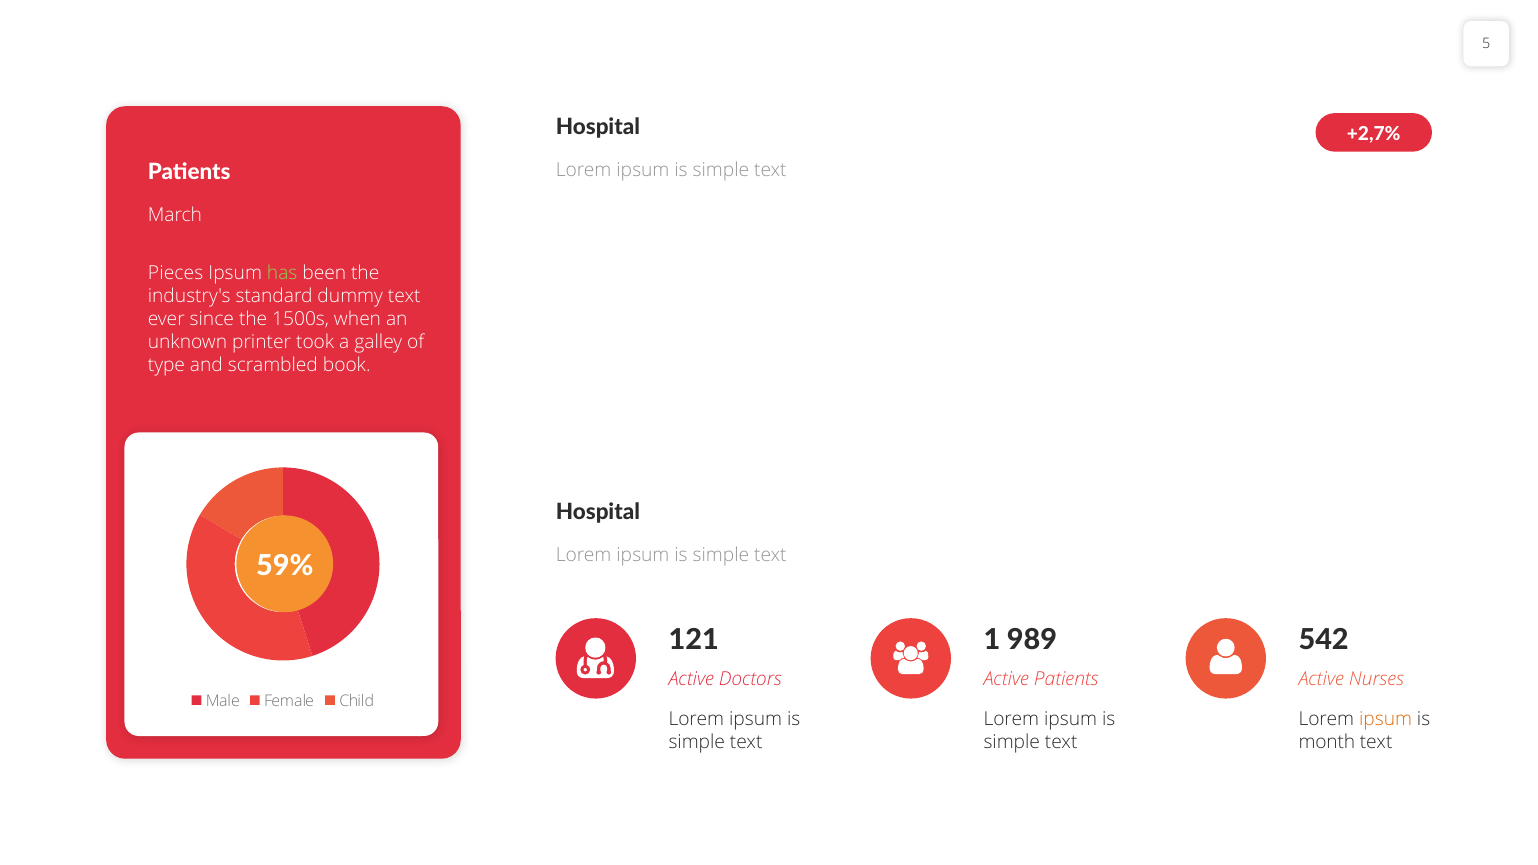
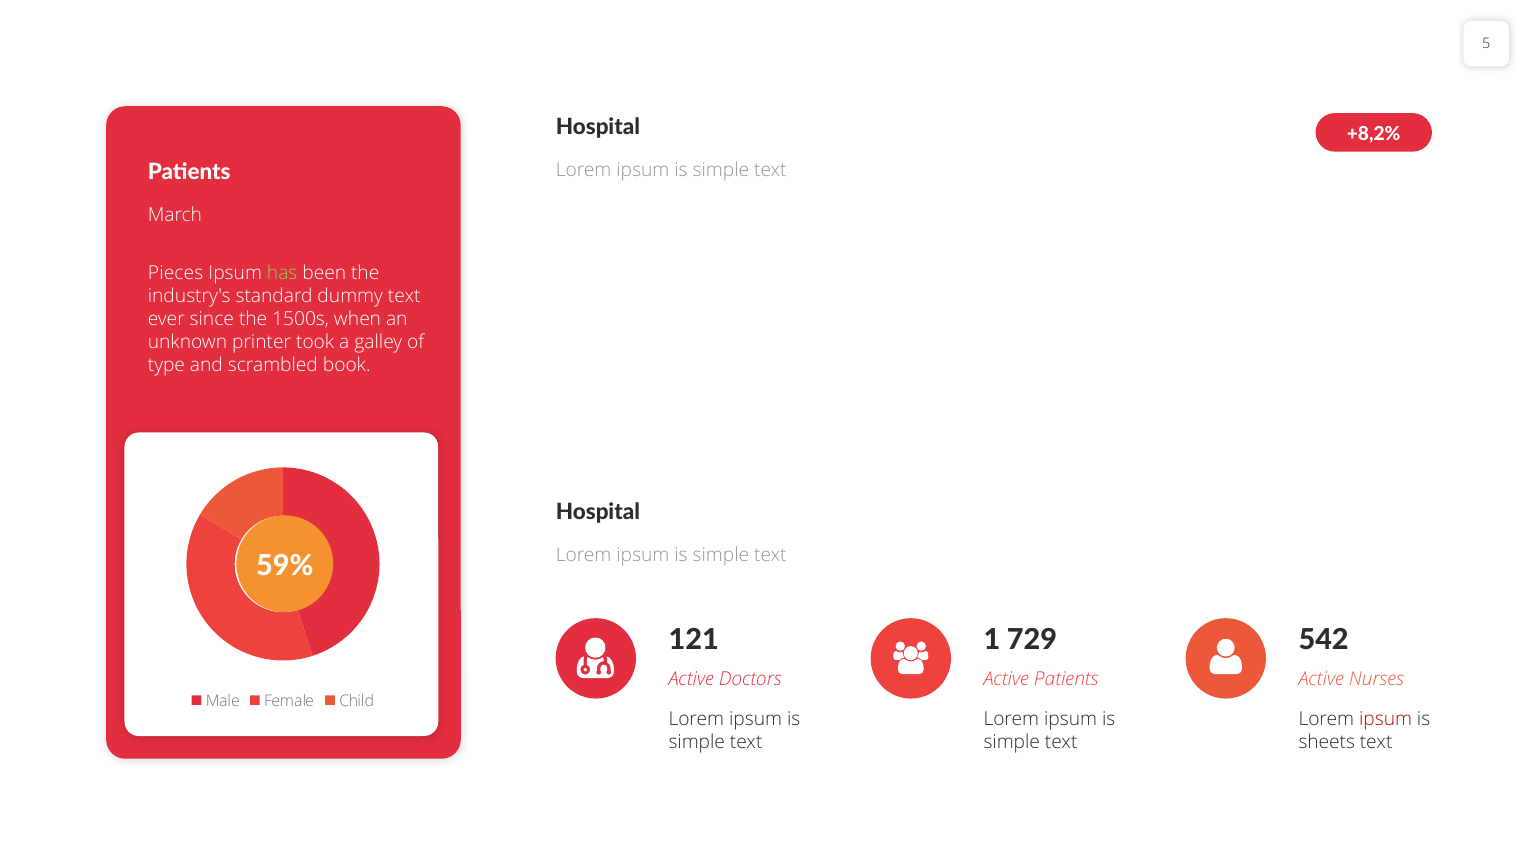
+2,7%: +2,7% -> +8,2%
989: 989 -> 729
ipsum at (1386, 719) colour: orange -> red
month: month -> sheets
